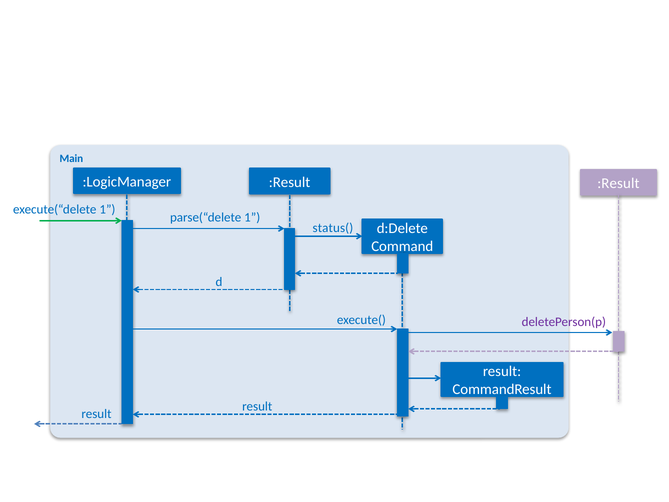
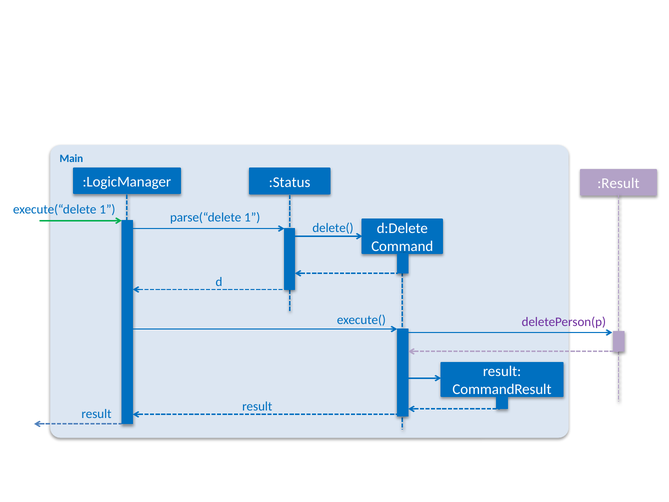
:LogicManager :Result: :Result -> :Status
status(: status( -> delete(
